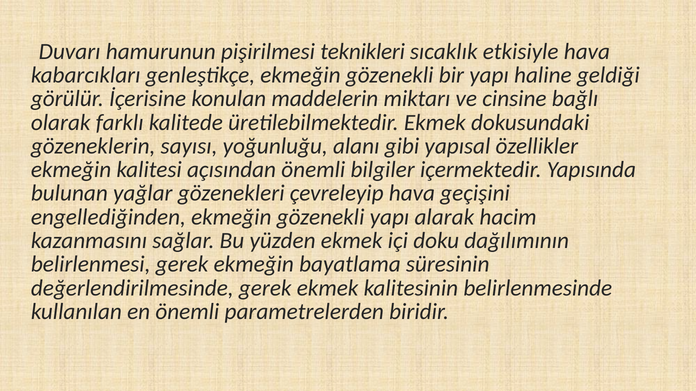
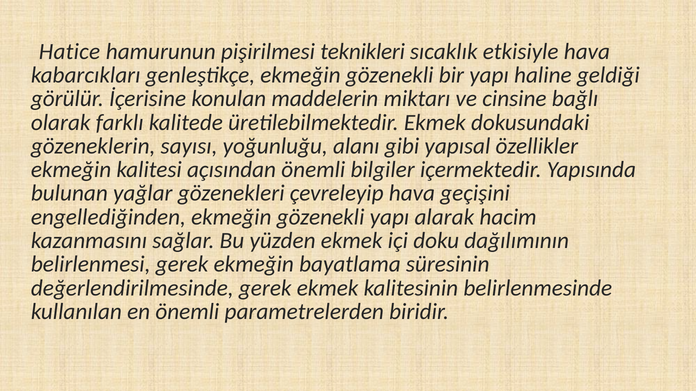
Duvarı: Duvarı -> Hatice
